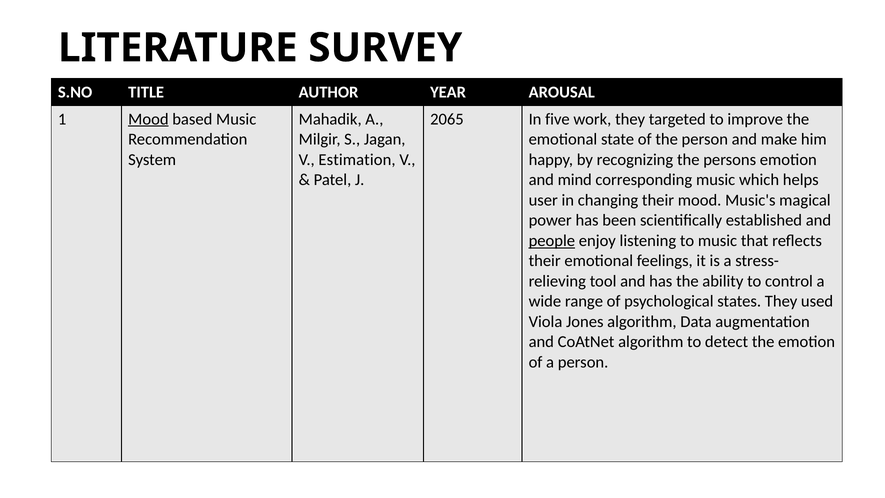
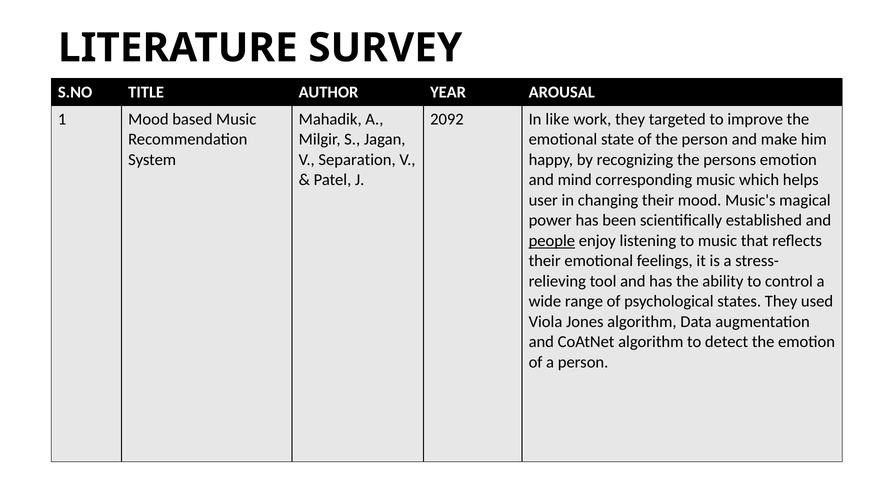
Mood at (148, 119) underline: present -> none
2065: 2065 -> 2092
five: five -> like
Estimation: Estimation -> Separation
